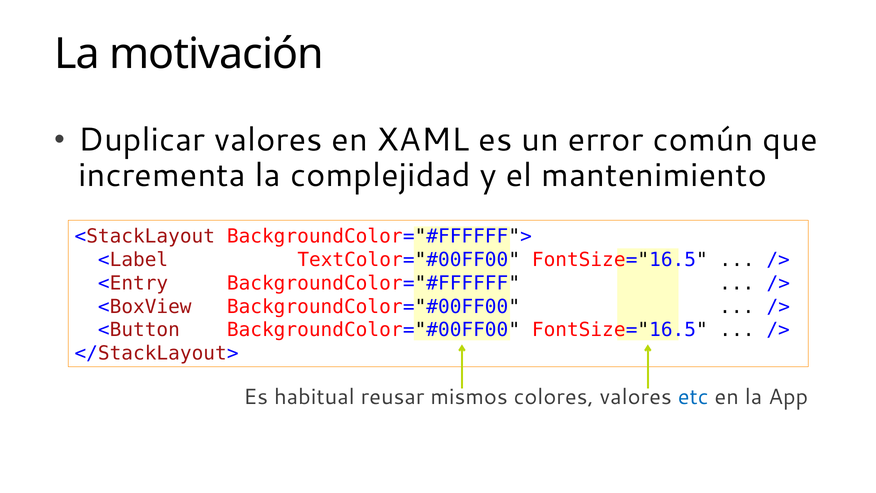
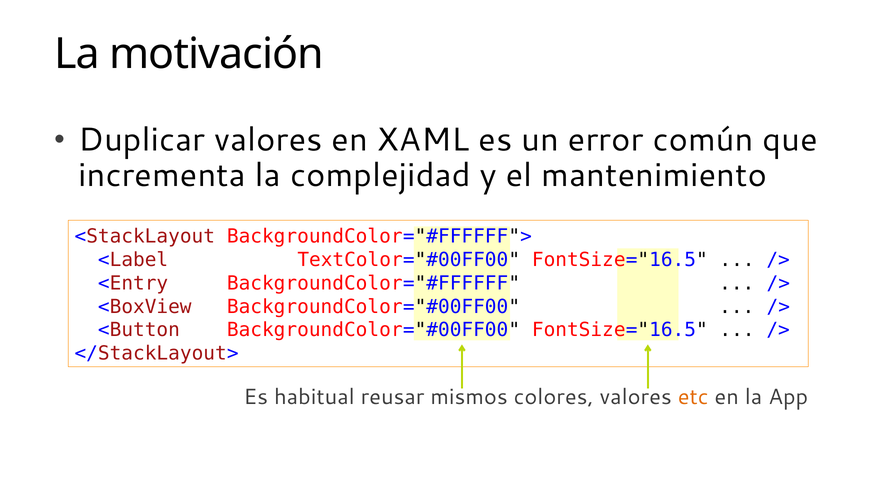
etc colour: blue -> orange
